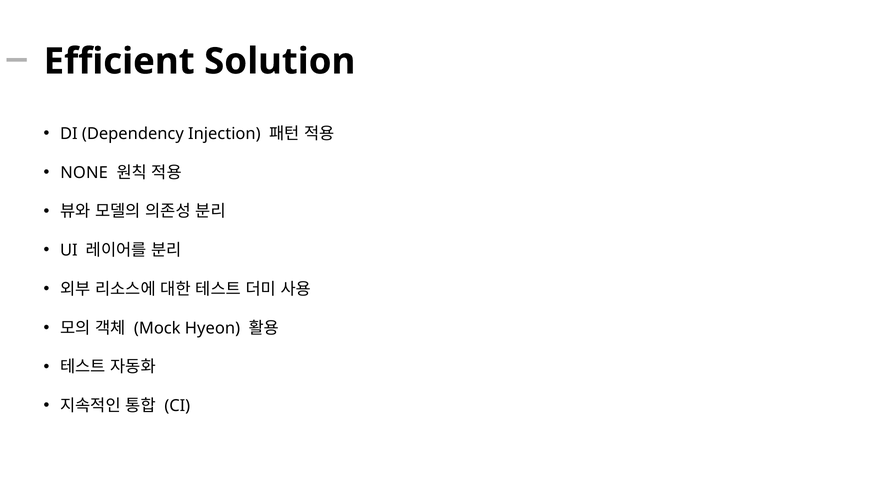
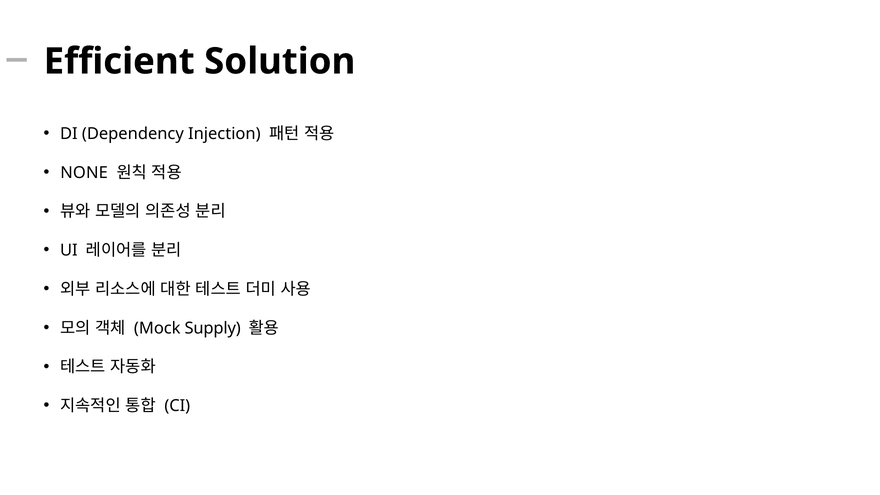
Hyeon: Hyeon -> Supply
